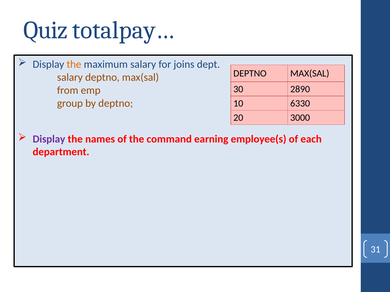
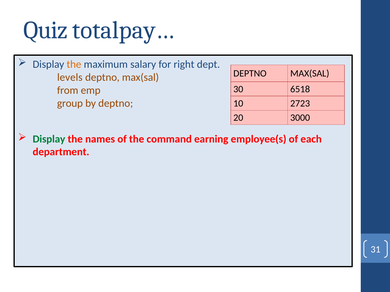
joins: joins -> right
salary at (70, 77): salary -> levels
2890: 2890 -> 6518
6330: 6330 -> 2723
Display at (49, 139) colour: purple -> green
